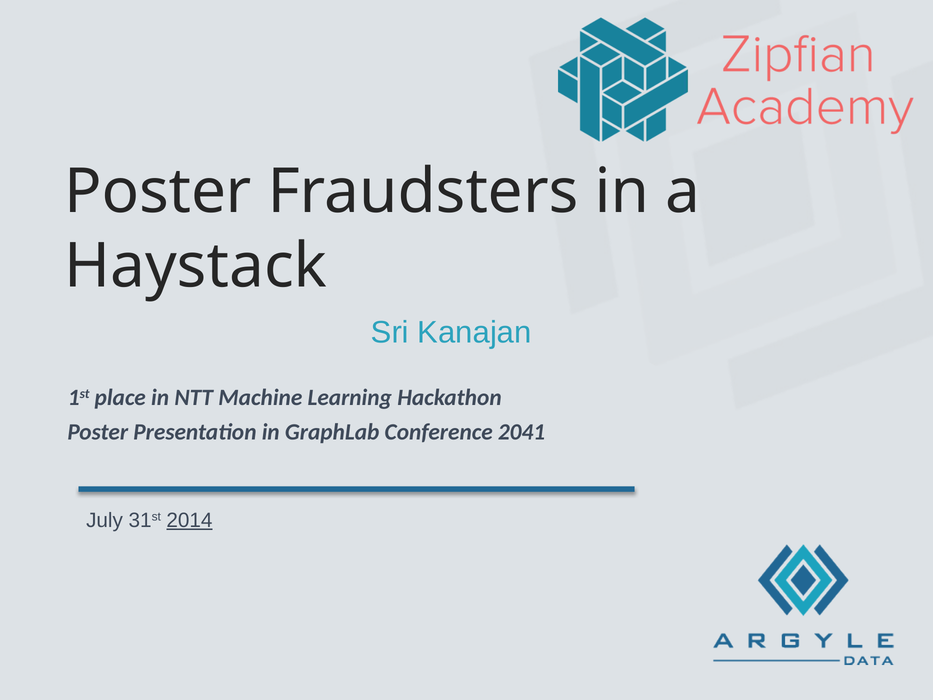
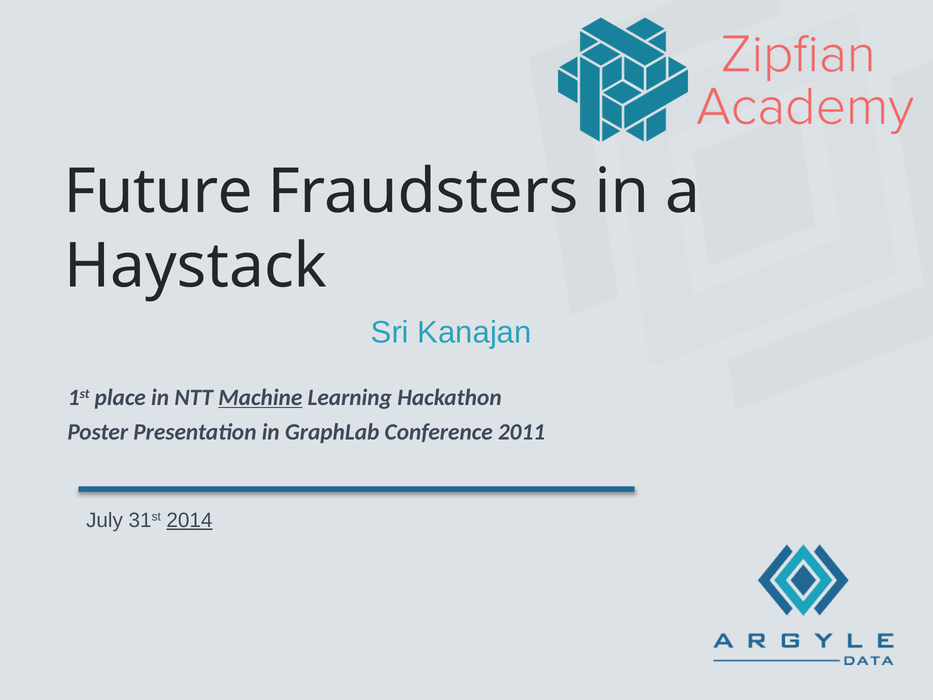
Poster at (158, 192): Poster -> Future
Machine underline: none -> present
2041: 2041 -> 2011
